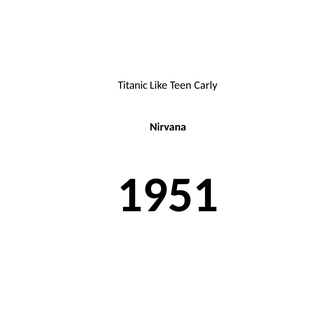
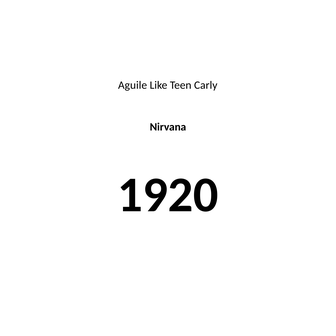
Titanic: Titanic -> Aguile
1951: 1951 -> 1920
